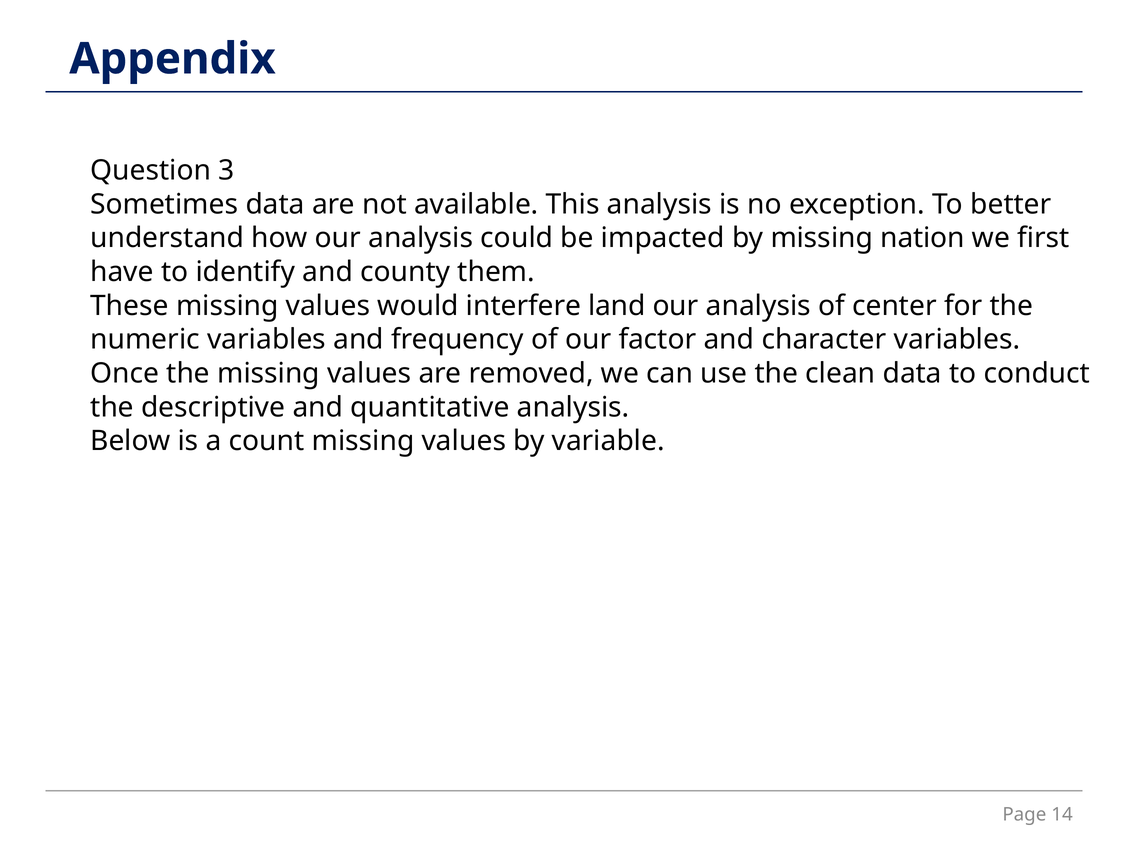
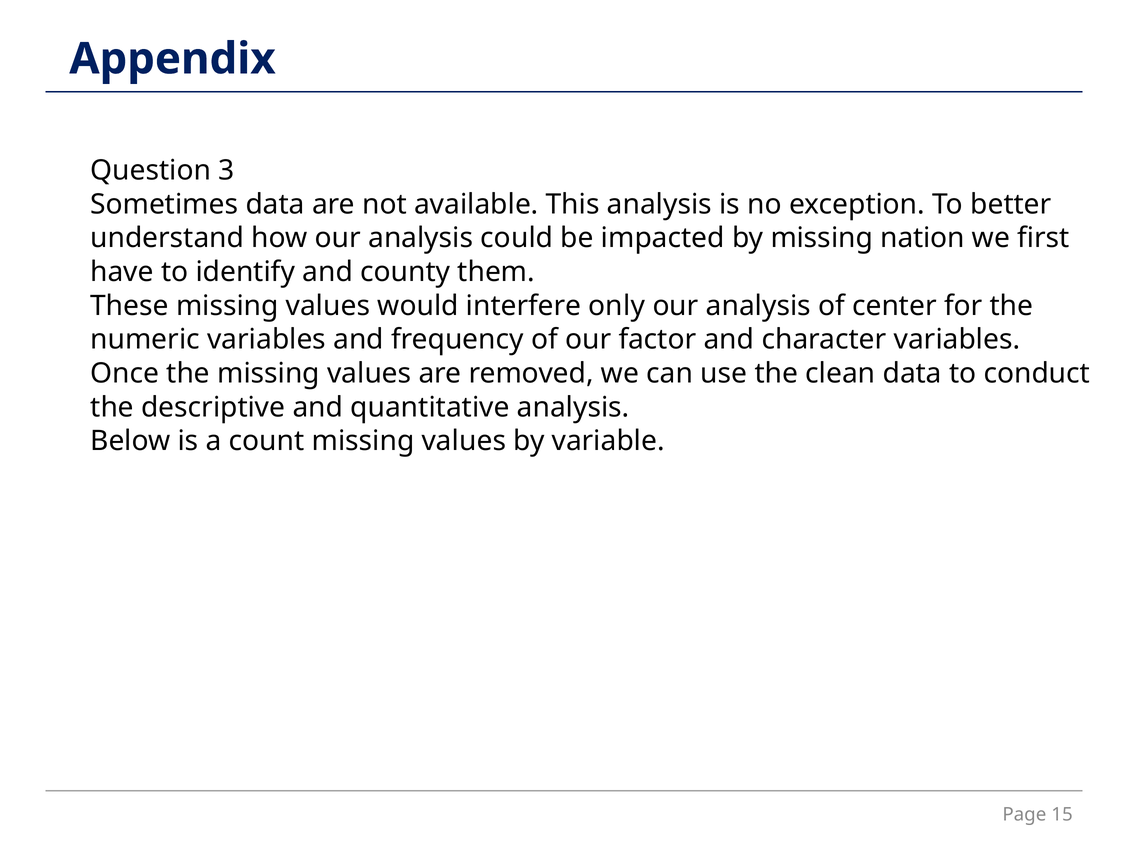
land: land -> only
14: 14 -> 15
